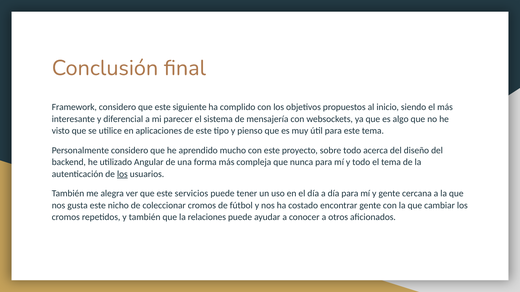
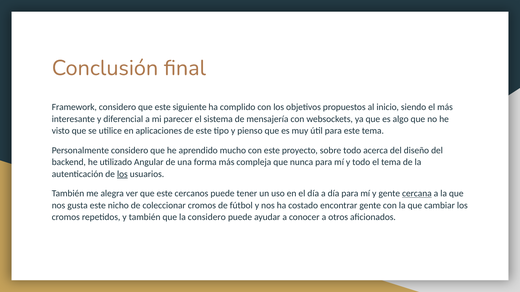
servicios: servicios -> cercanos
cercana underline: none -> present
la relaciones: relaciones -> considero
